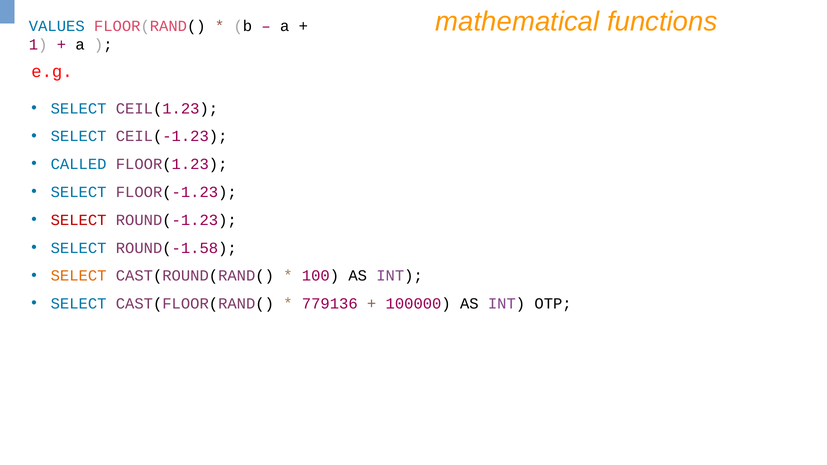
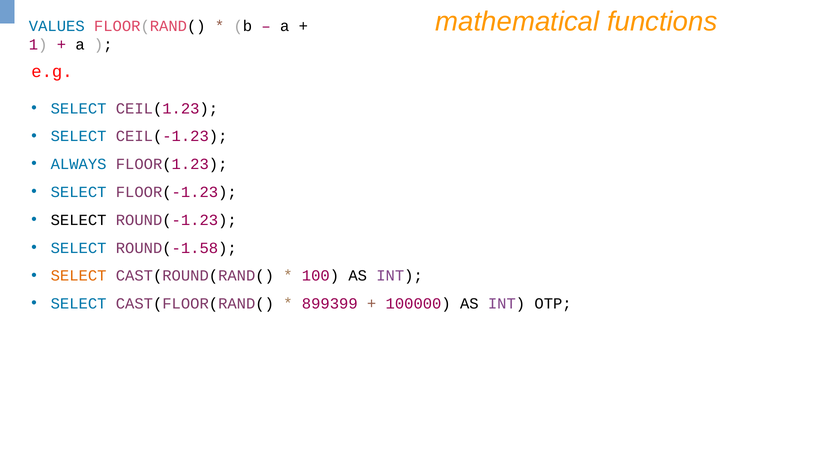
CALLED: CALLED -> ALWAYS
SELECT at (79, 220) colour: red -> black
779136: 779136 -> 899399
